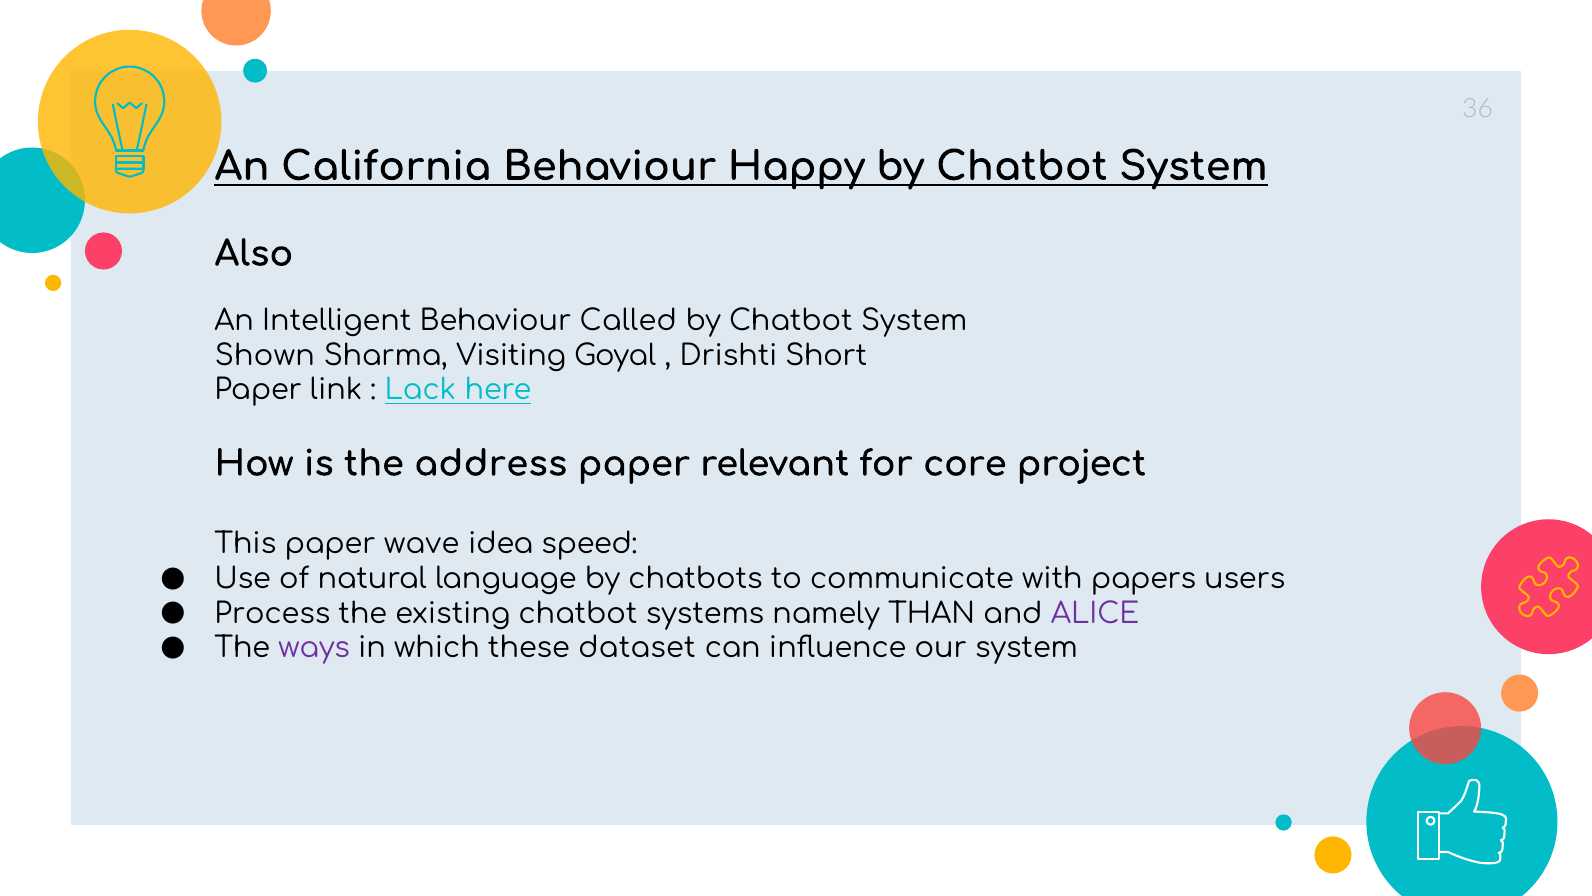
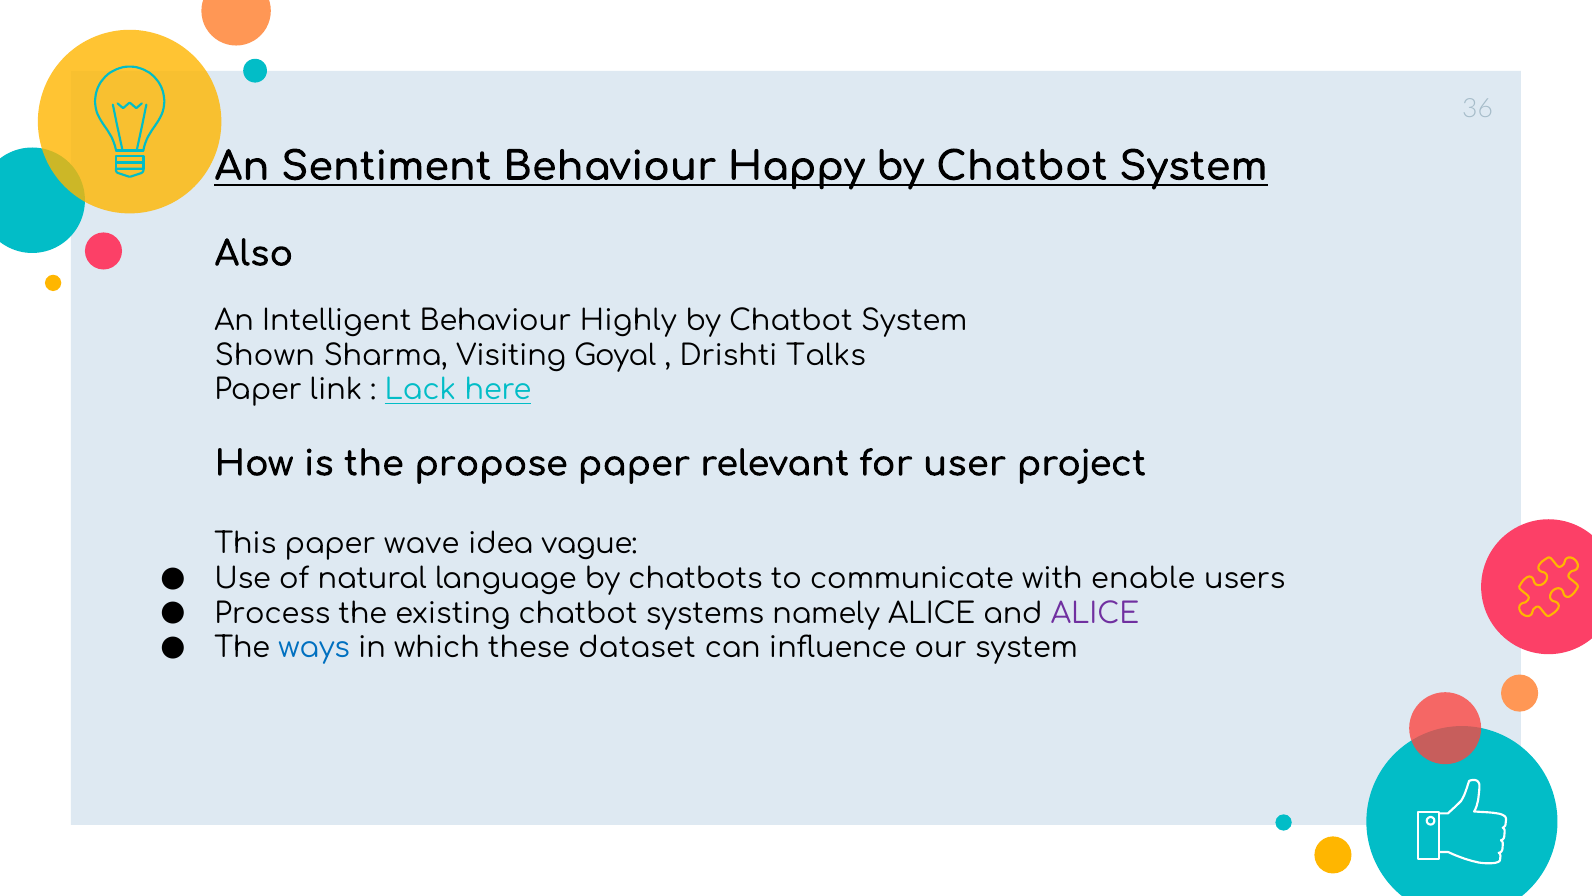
California: California -> Sentiment
Called: Called -> Highly
Short: Short -> Talks
address: address -> propose
core: core -> user
speed: speed -> vague
papers: papers -> enable
namely THAN: THAN -> ALICE
ways colour: purple -> blue
